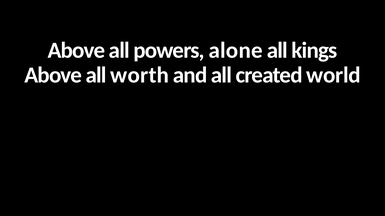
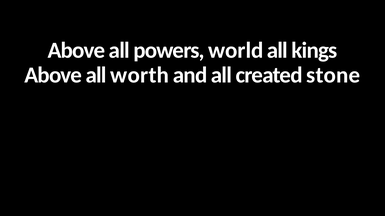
alone: alone -> world
world: world -> stone
